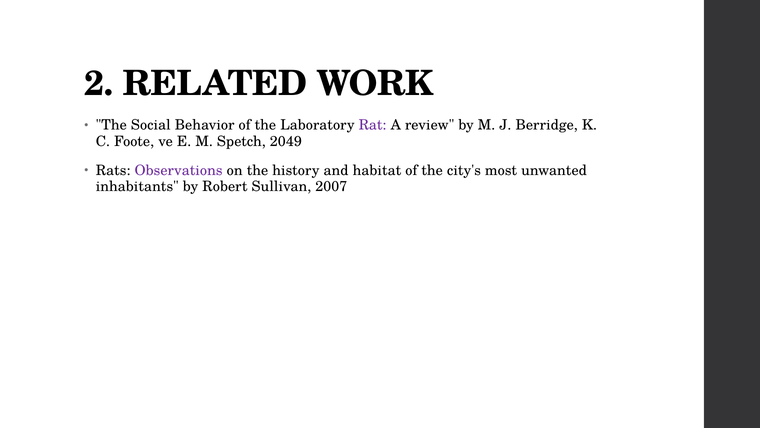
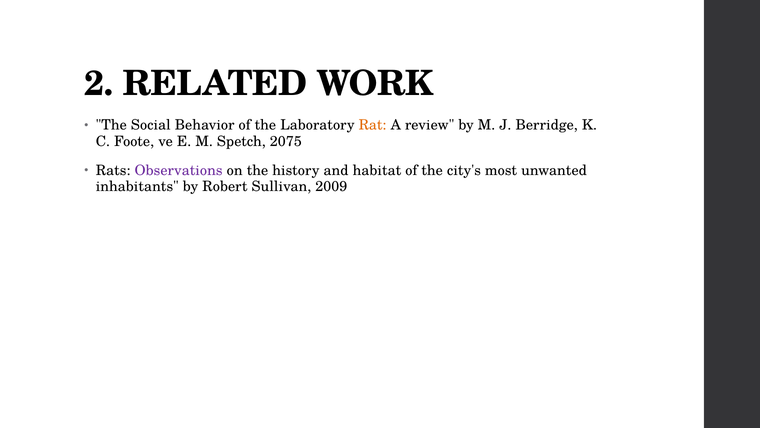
Rat colour: purple -> orange
2049: 2049 -> 2075
2007: 2007 -> 2009
